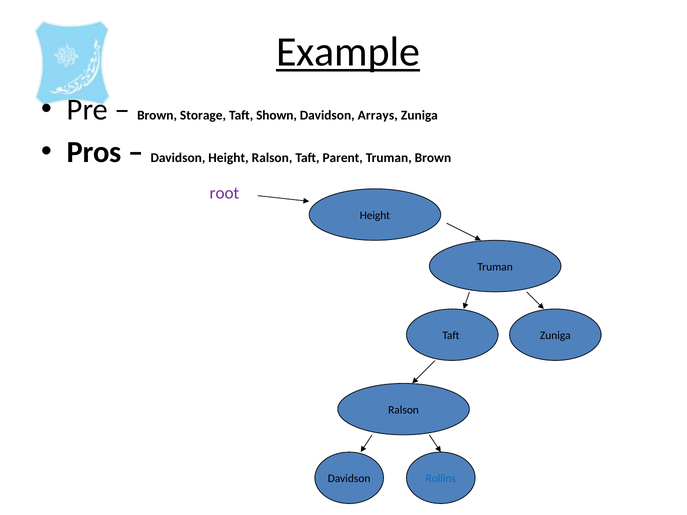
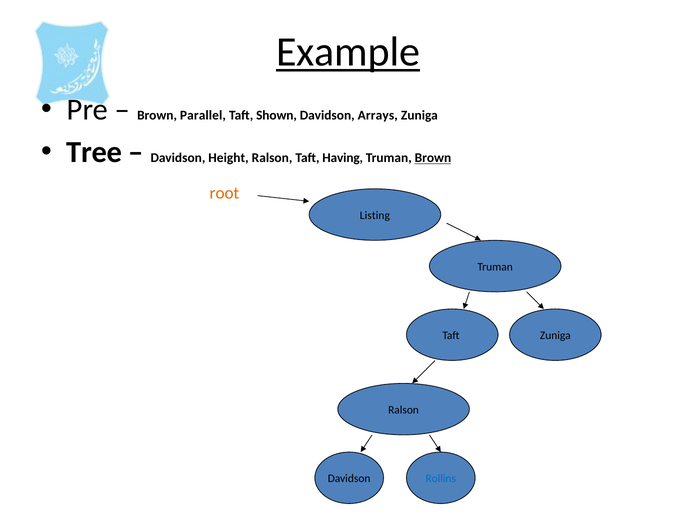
Storage: Storage -> Parallel
Pros: Pros -> Tree
Parent: Parent -> Having
Brown at (433, 158) underline: none -> present
root colour: purple -> orange
Height at (375, 215): Height -> Listing
